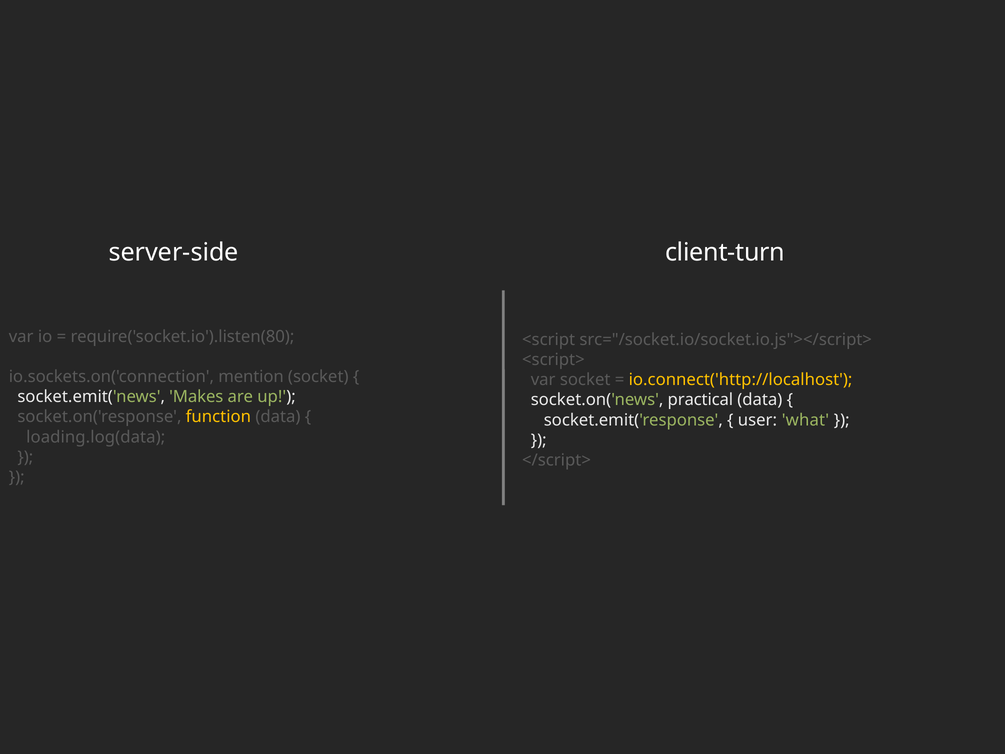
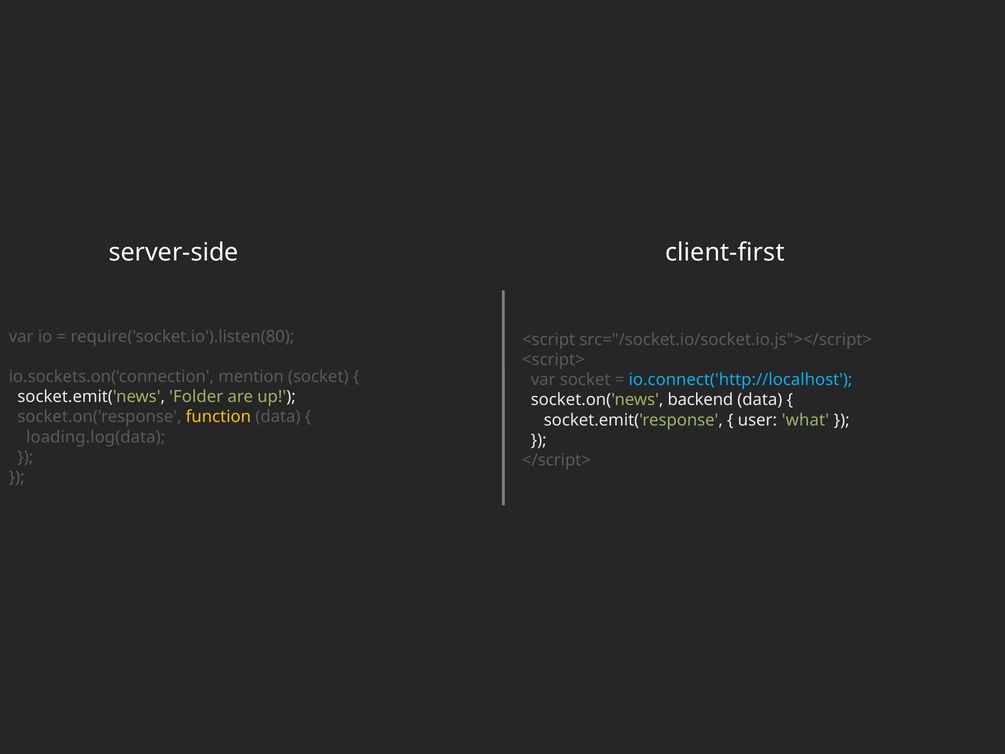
client-turn: client-turn -> client-first
io.connect('http://localhost colour: yellow -> light blue
Makes: Makes -> Folder
practical: practical -> backend
